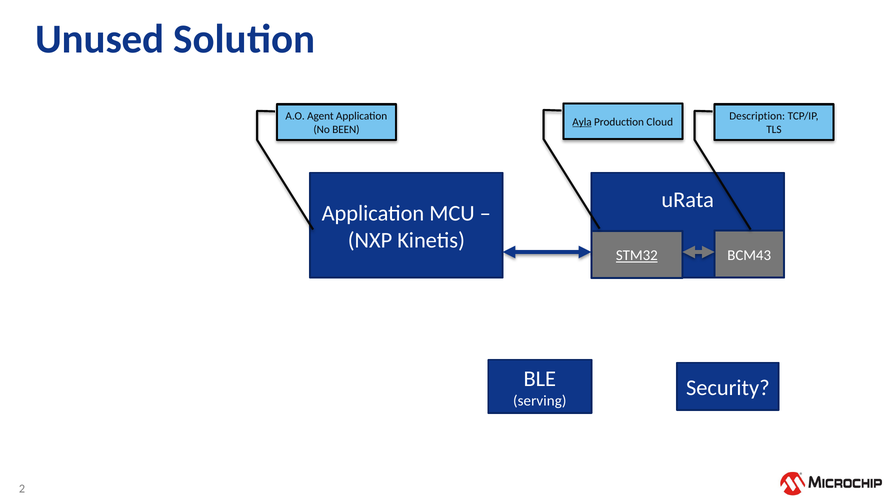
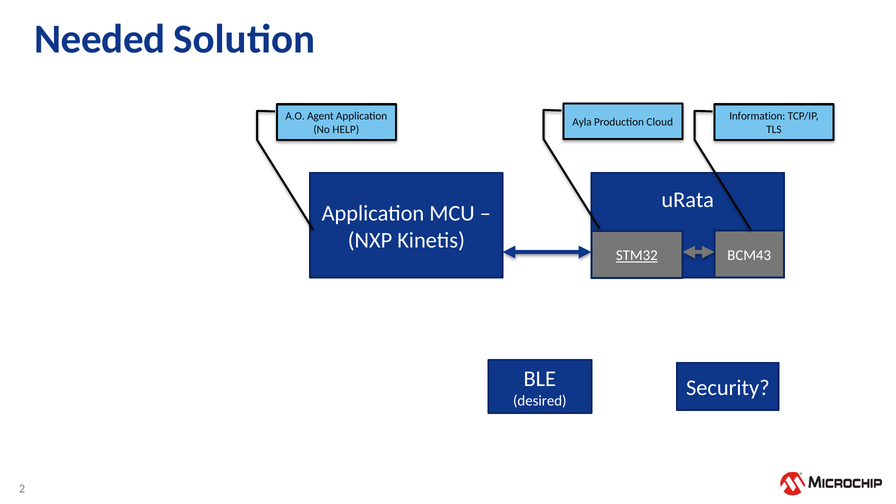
Unused: Unused -> Needed
Description: Description -> Information
Ayla underline: present -> none
BEEN: BEEN -> HELP
serving: serving -> desired
